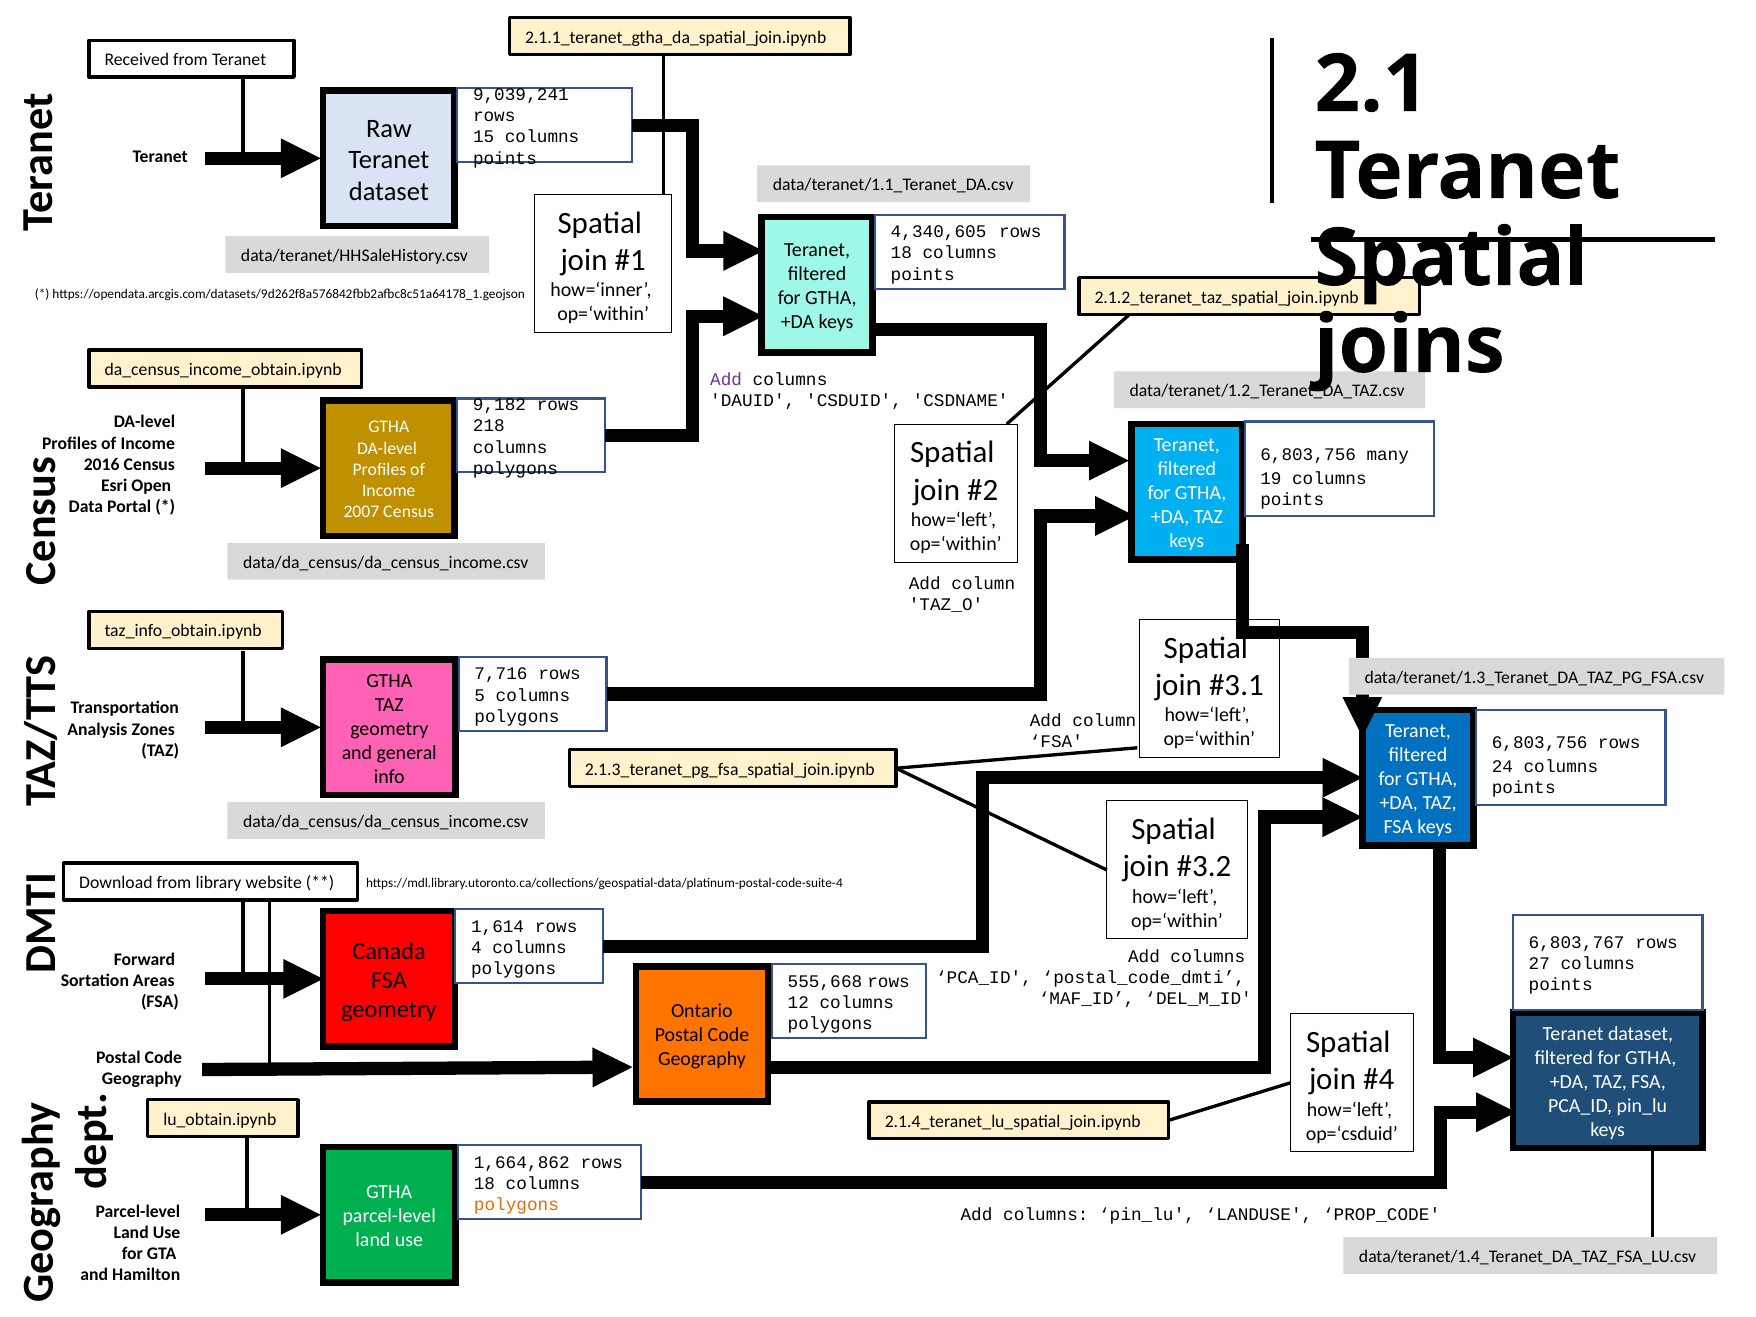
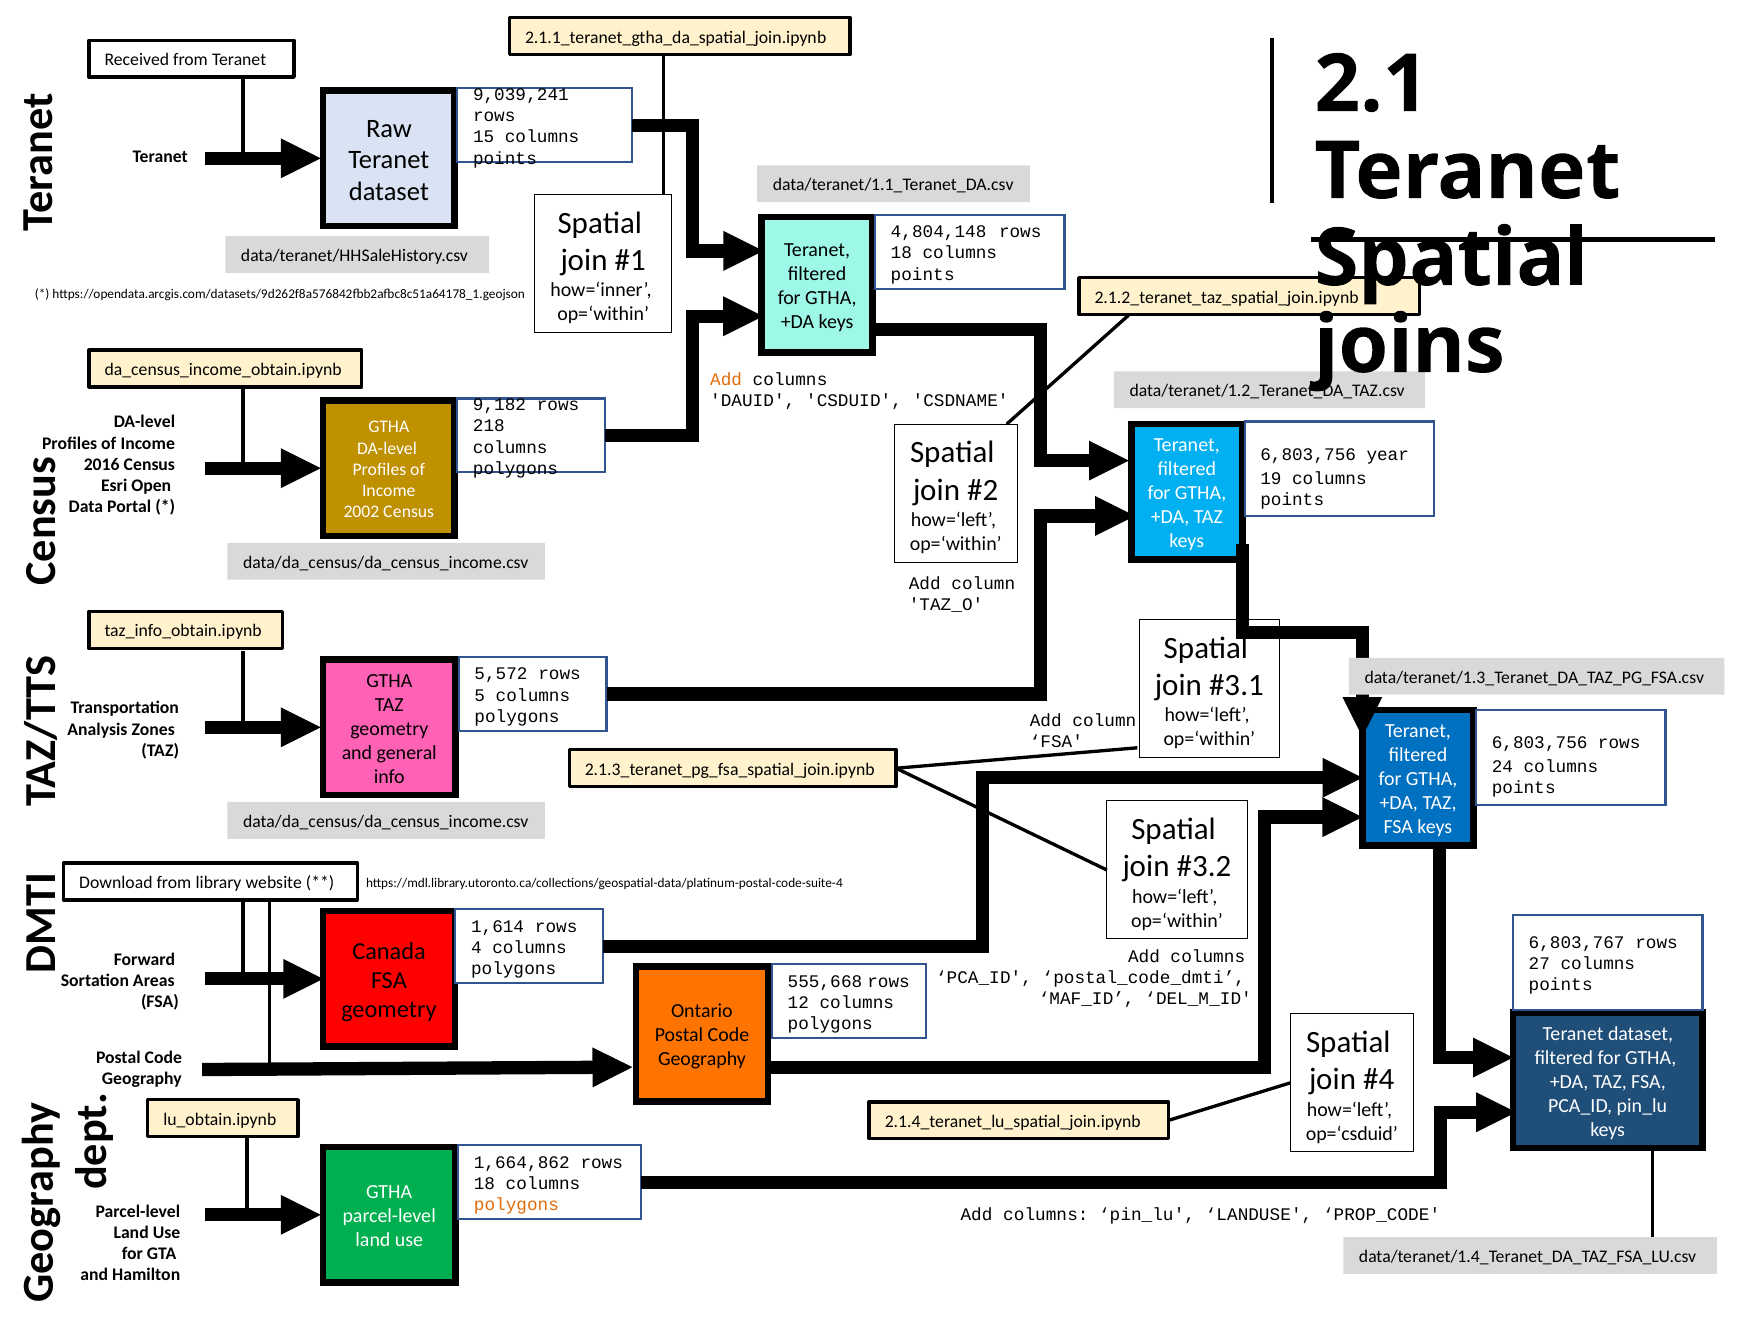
4,340,605: 4,340,605 -> 4,804,148
Add at (726, 379) colour: purple -> orange
many: many -> year
2007: 2007 -> 2002
7,716: 7,716 -> 5,572
